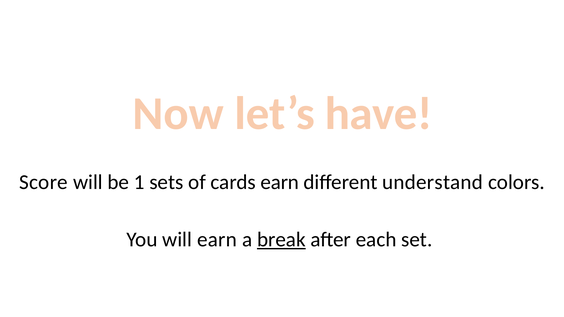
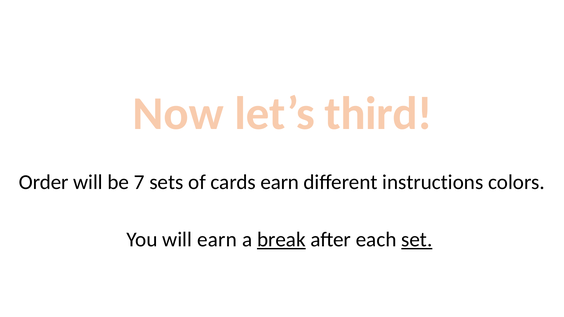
have: have -> third
Score: Score -> Order
1: 1 -> 7
understand: understand -> instructions
set underline: none -> present
